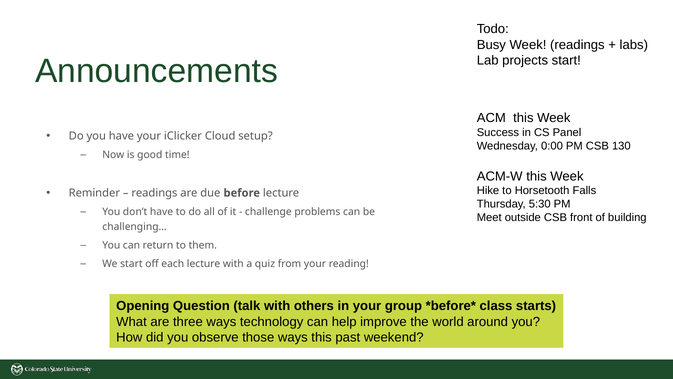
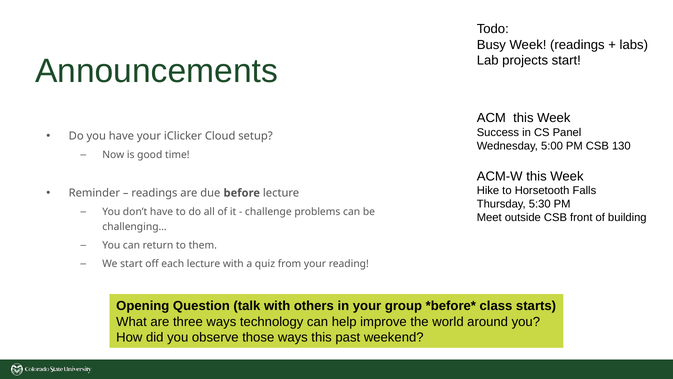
0:00: 0:00 -> 5:00
